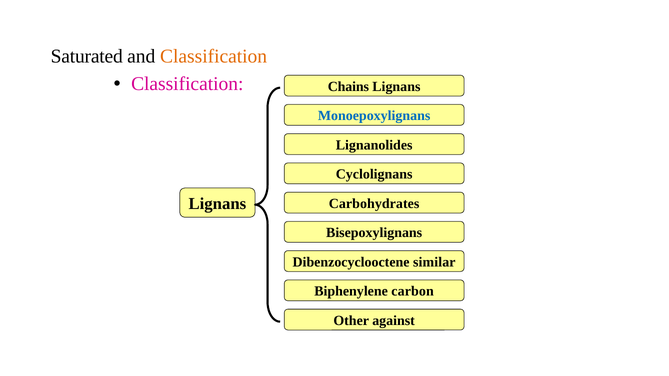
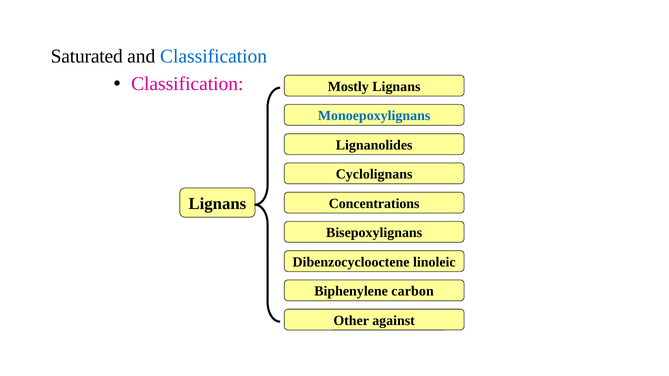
Classification at (214, 56) colour: orange -> blue
Chains: Chains -> Mostly
Carbohydrates: Carbohydrates -> Concentrations
similar: similar -> linoleic
